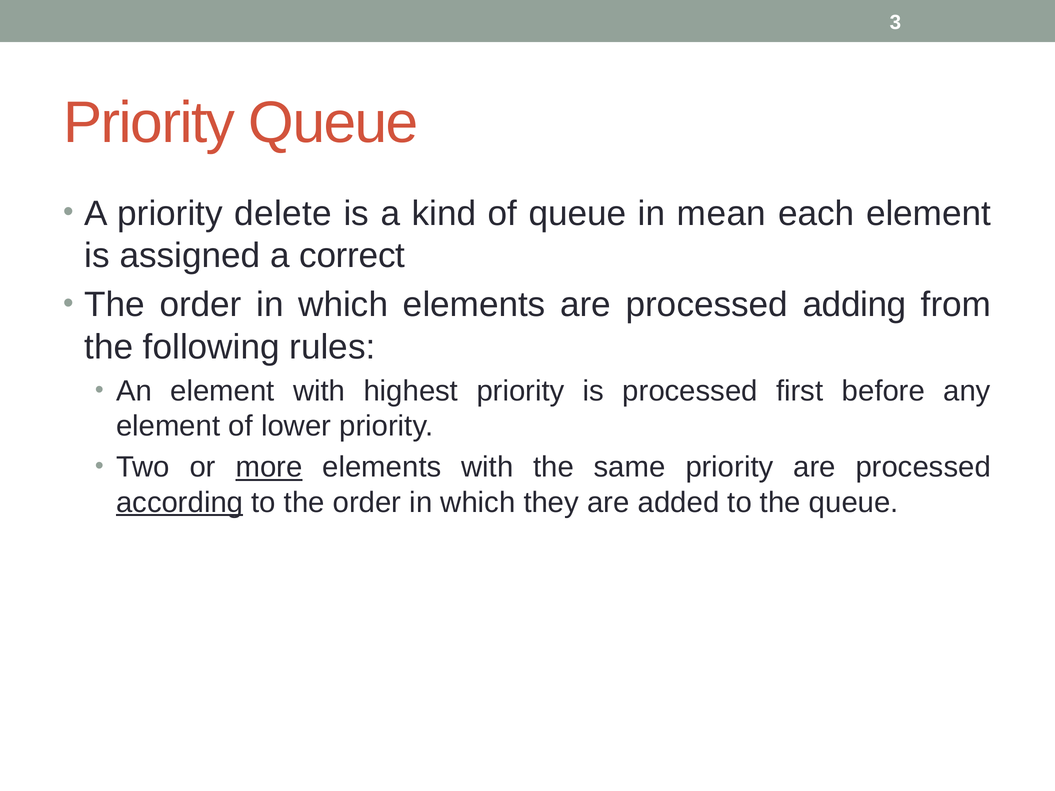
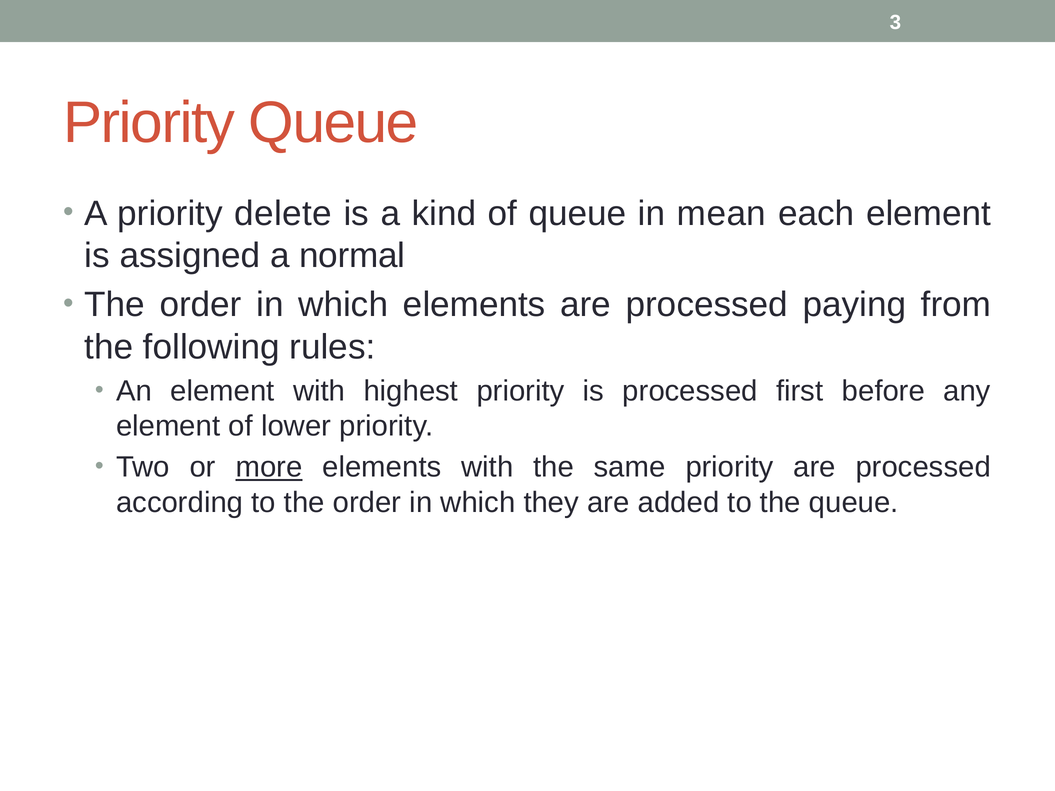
correct: correct -> normal
adding: adding -> paying
according underline: present -> none
